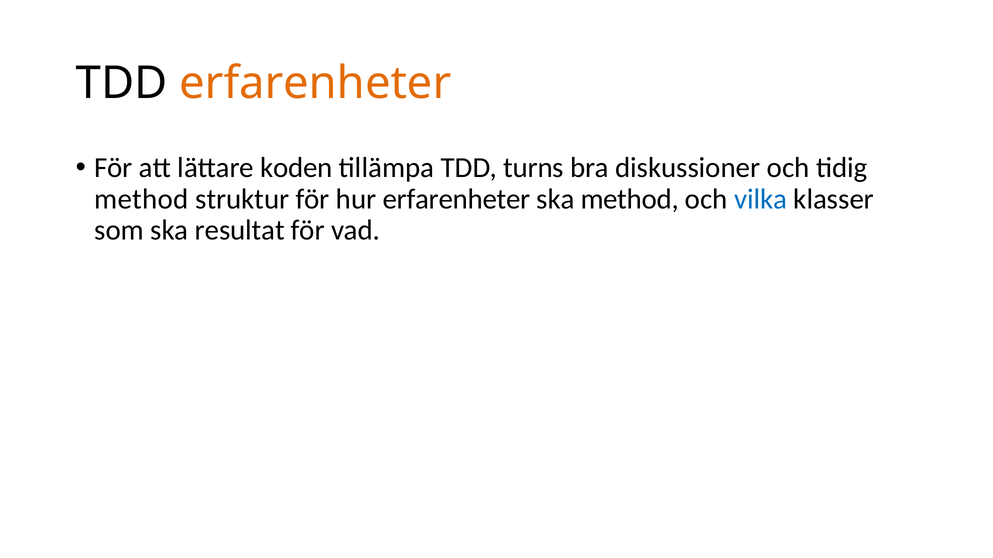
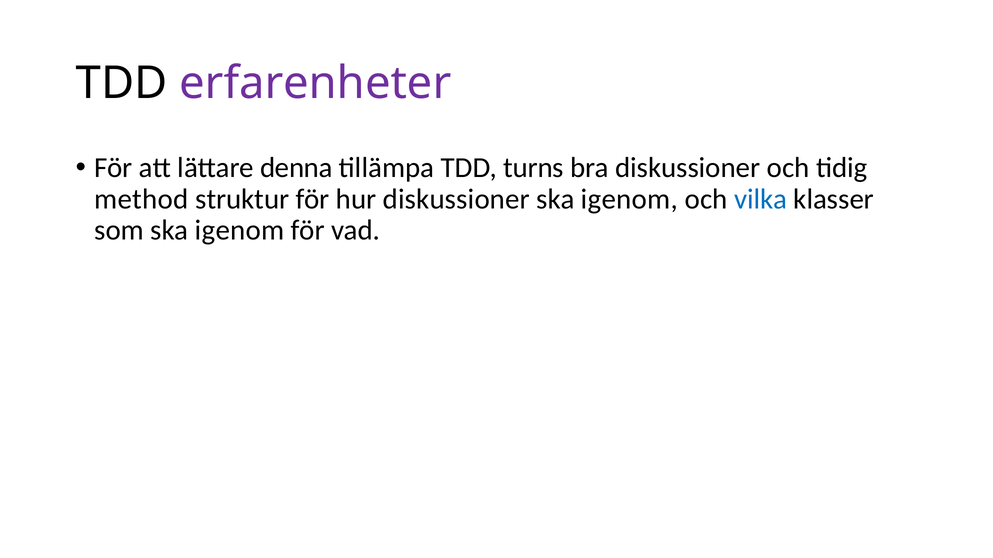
erfarenheter at (315, 83) colour: orange -> purple
koden: koden -> denna
hur erfarenheter: erfarenheter -> diskussioner
method at (630, 199): method -> igenom
som ska resultat: resultat -> igenom
